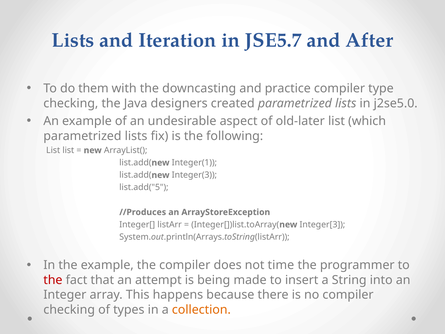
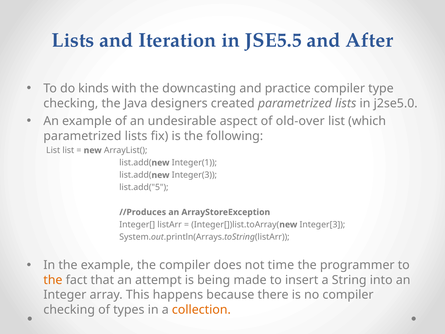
JSE5.7: JSE5.7 -> JSE5.5
them: them -> kinds
old-later: old-later -> old-over
the at (53, 280) colour: red -> orange
